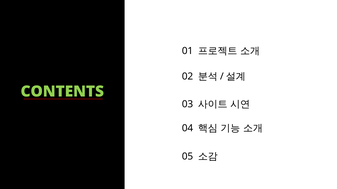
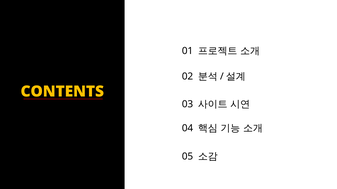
CONTENTS colour: light green -> yellow
